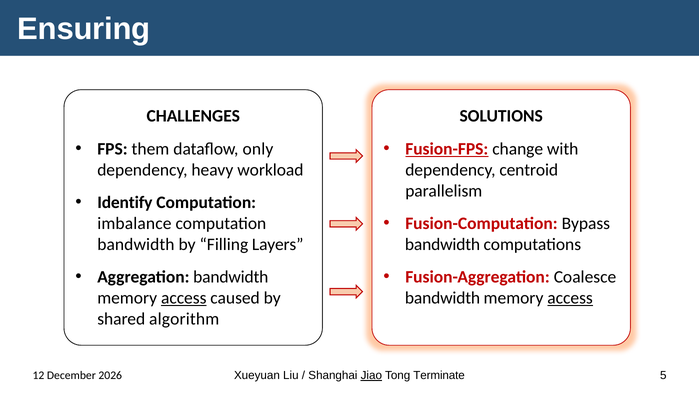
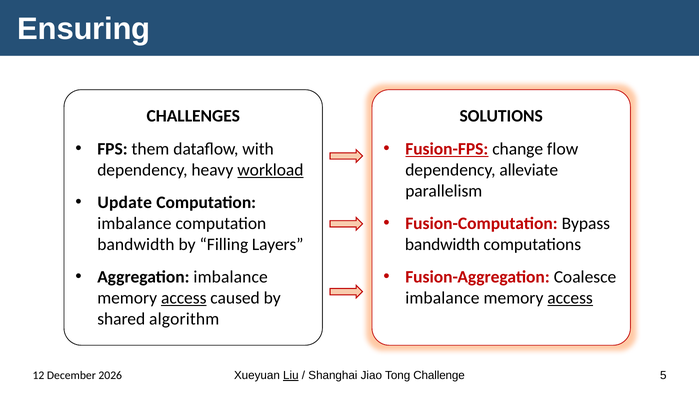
only: only -> with
with: with -> flow
workload underline: none -> present
centroid: centroid -> alleviate
Identify: Identify -> Update
Aggregation bandwidth: bandwidth -> imbalance
bandwidth at (443, 298): bandwidth -> imbalance
Liu underline: none -> present
Jiao underline: present -> none
Terminate: Terminate -> Challenge
